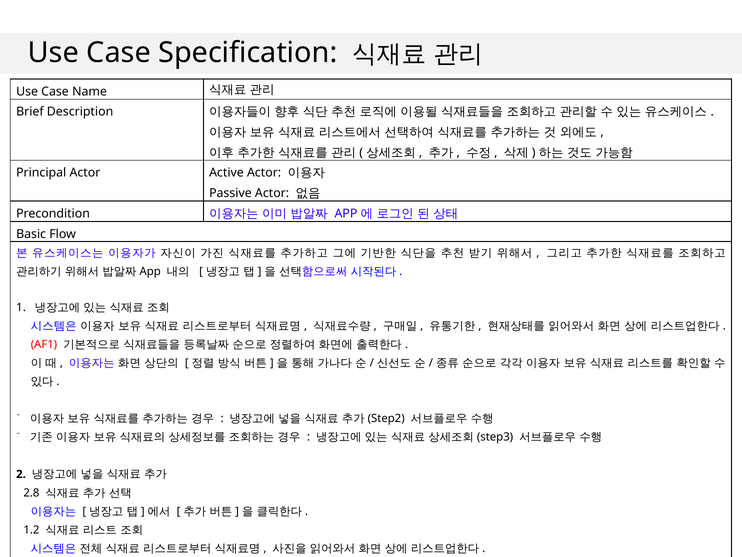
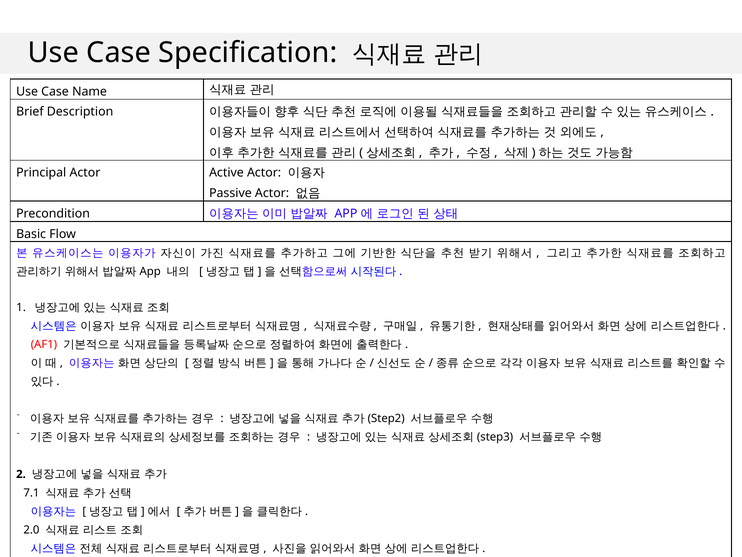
2.8: 2.8 -> 7.1
1.2: 1.2 -> 2.0
